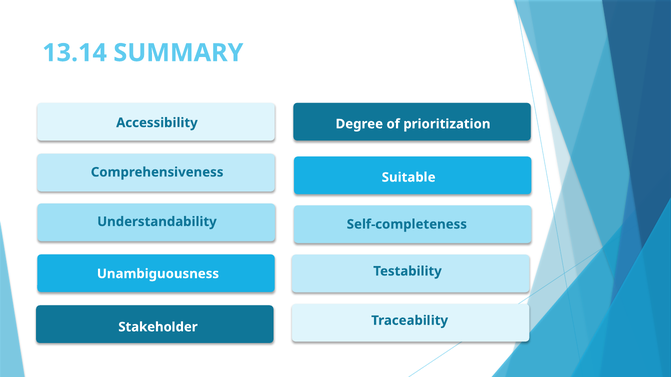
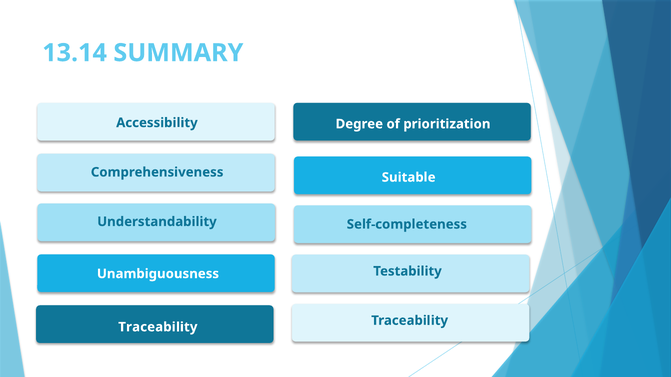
Stakeholder at (158, 327): Stakeholder -> Traceability
